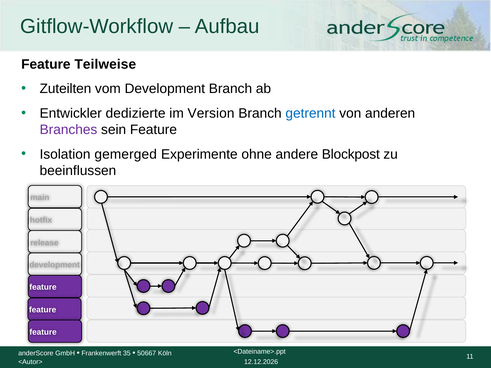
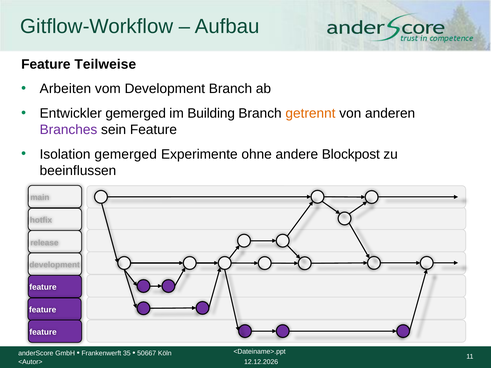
Zuteilten: Zuteilten -> Arbeiten
Entwickler dedizierte: dedizierte -> gemerged
Version: Version -> Building
getrennt colour: blue -> orange
